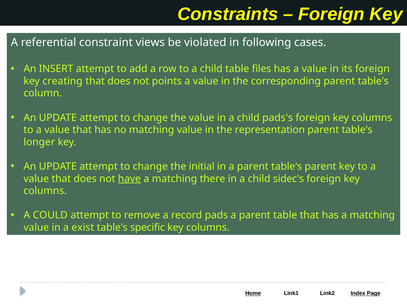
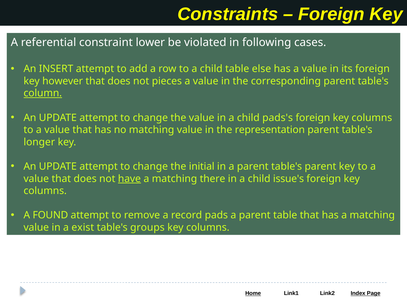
views: views -> lower
files: files -> else
creating: creating -> however
points: points -> pieces
column underline: none -> present
sidec's: sidec's -> issue's
COULD: COULD -> FOUND
specific: specific -> groups
